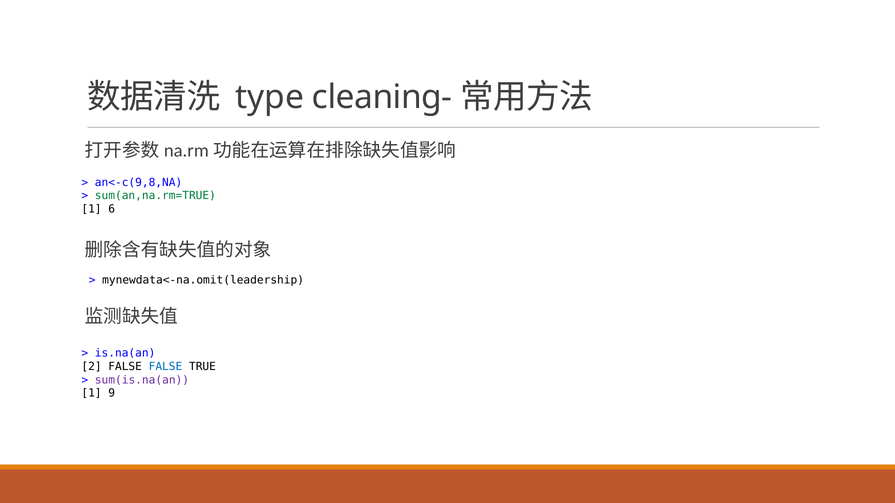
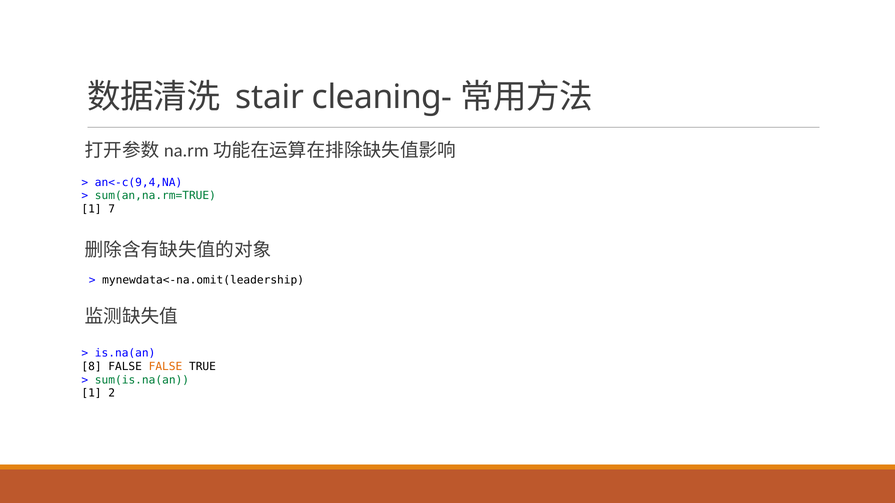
type: type -> stair
an<-c(9,8,NA: an<-c(9,8,NA -> an<-c(9,4,NA
6: 6 -> 7
2: 2 -> 8
FALSE at (165, 367) colour: blue -> orange
sum(is.na(an colour: purple -> green
9: 9 -> 2
